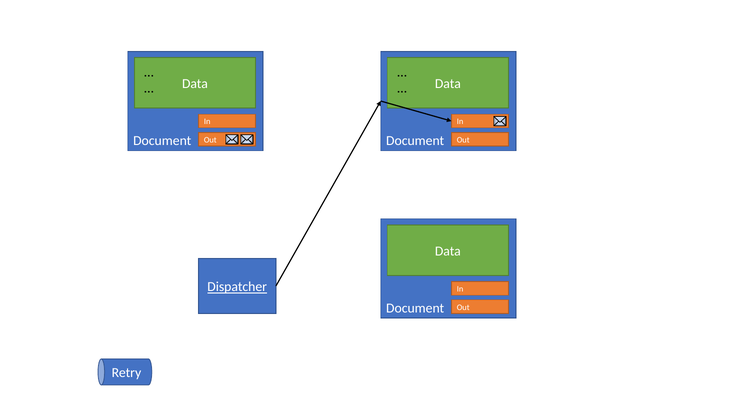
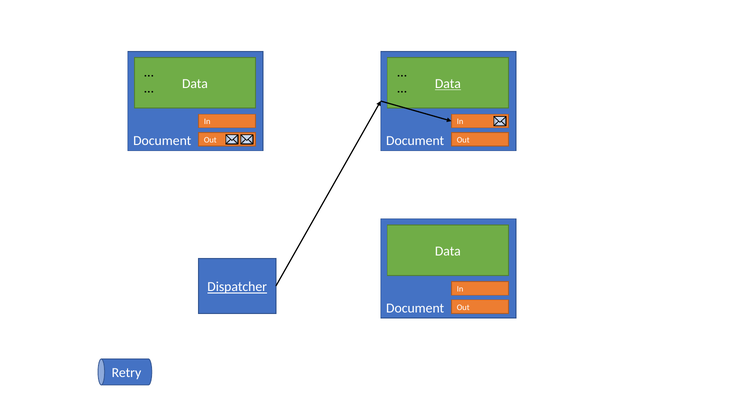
Data at (448, 84) underline: none -> present
